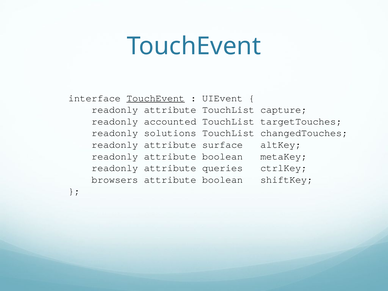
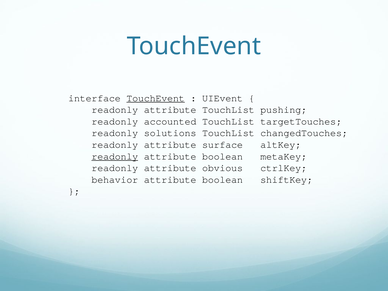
capture: capture -> pushing
readonly at (115, 156) underline: none -> present
queries: queries -> obvious
browsers: browsers -> behavior
